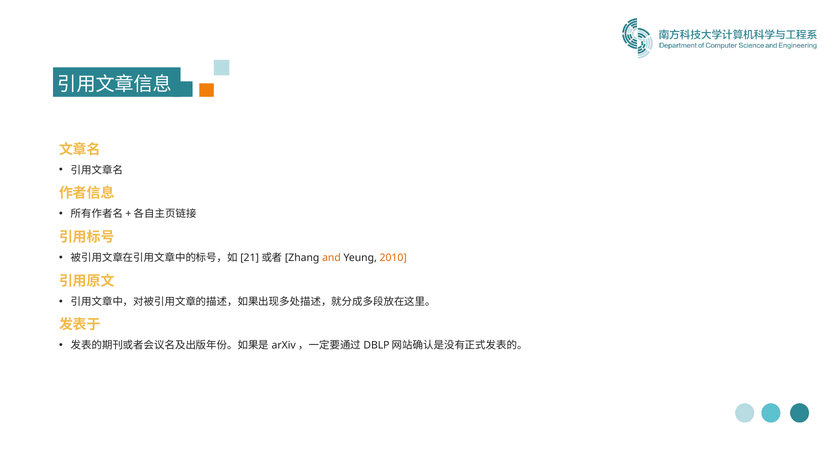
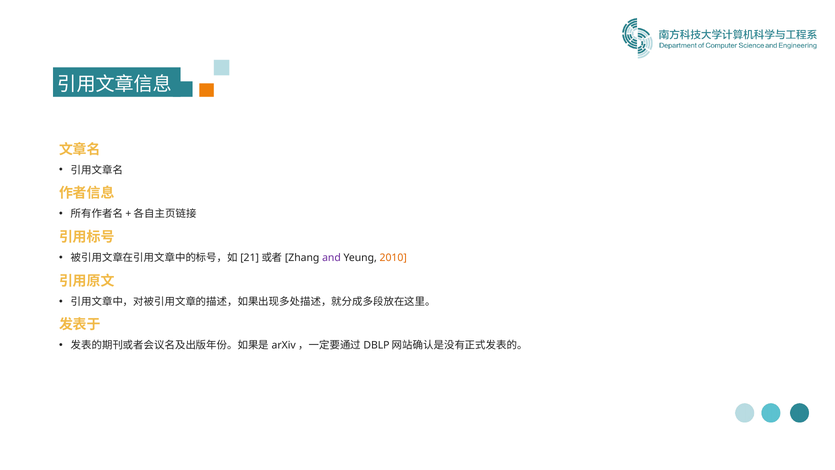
and colour: orange -> purple
